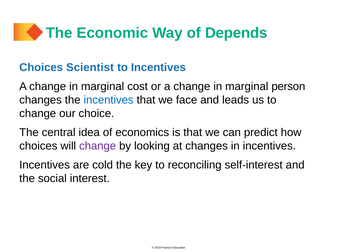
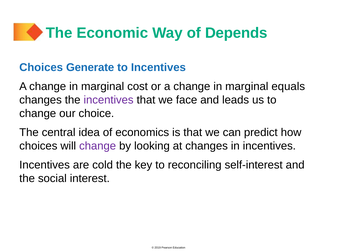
Scientist: Scientist -> Generate
person: person -> equals
incentives at (109, 100) colour: blue -> purple
